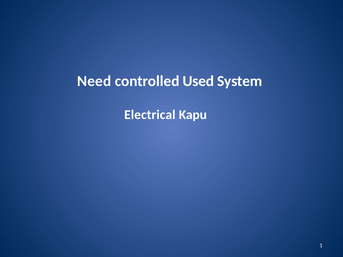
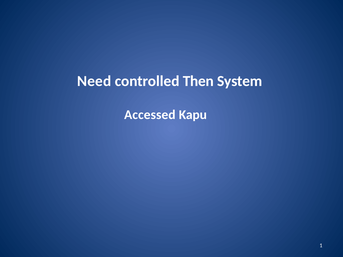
Used: Used -> Then
Electrical: Electrical -> Accessed
